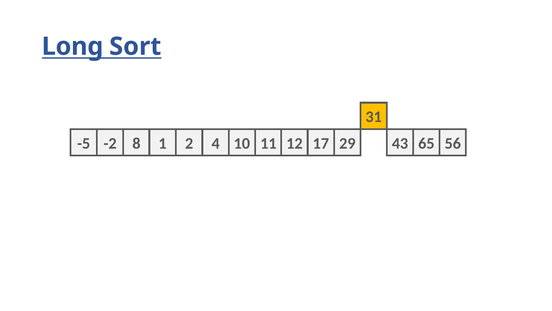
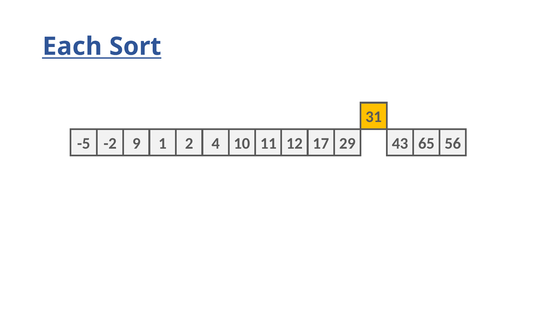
Long: Long -> Each
8: 8 -> 9
